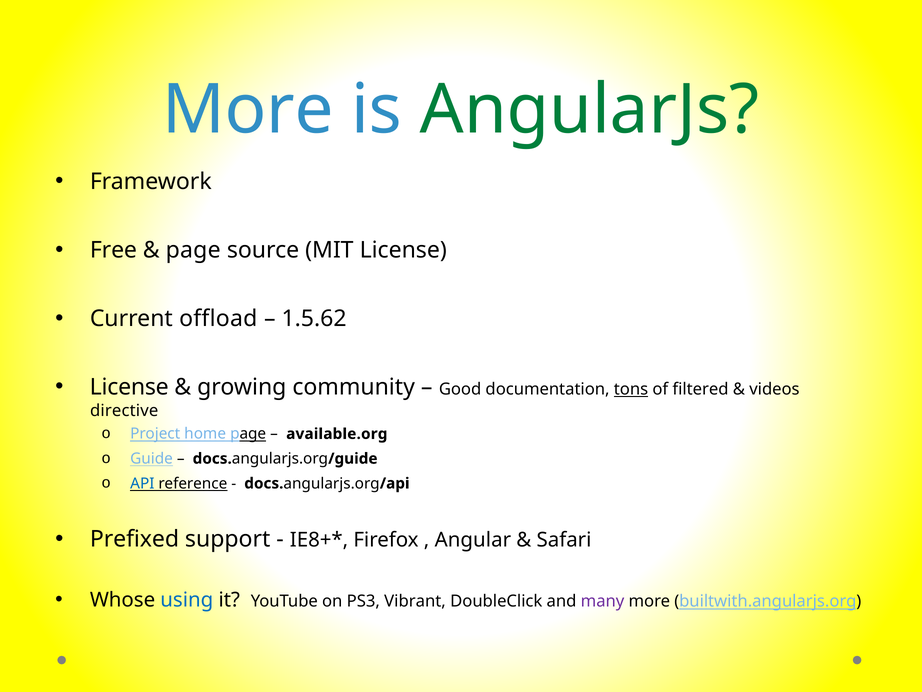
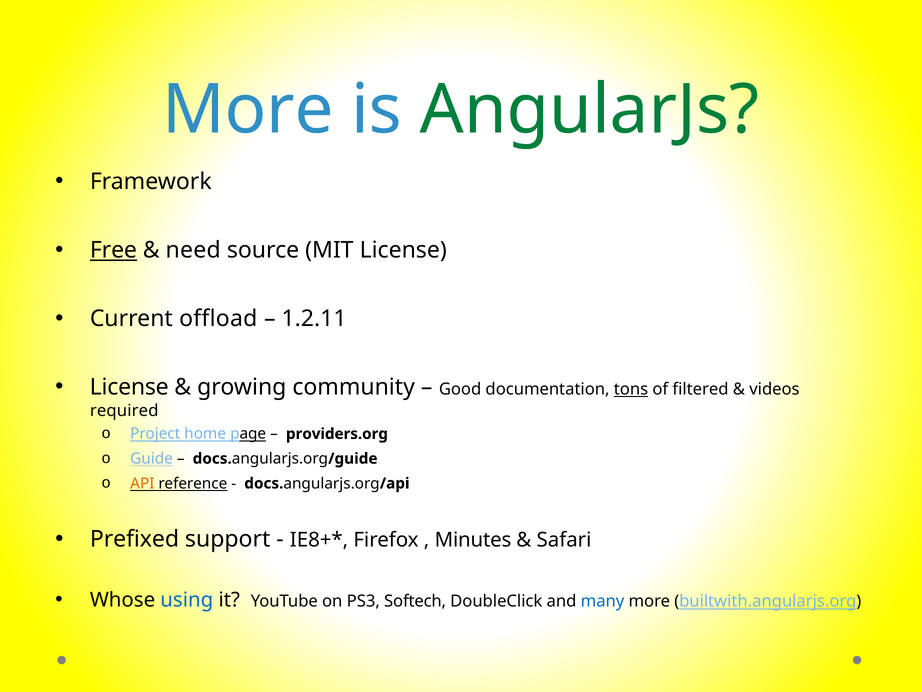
Free underline: none -> present
page at (193, 250): page -> need
1.5.62: 1.5.62 -> 1.2.11
directive: directive -> required
available.org: available.org -> providers.org
API colour: blue -> orange
Angular: Angular -> Minutes
Vibrant: Vibrant -> Softech
many colour: purple -> blue
